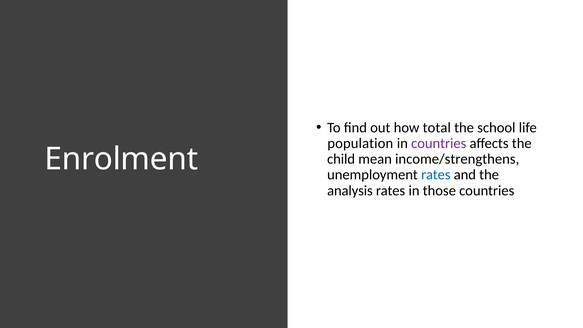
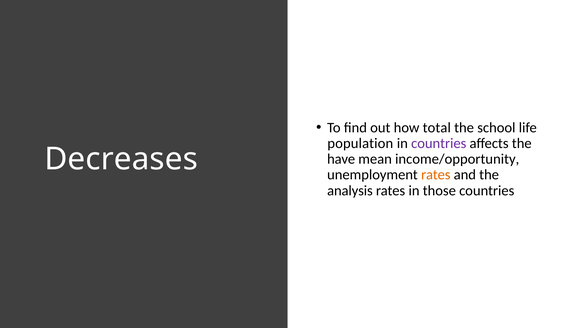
Enrolment: Enrolment -> Decreases
child: child -> have
income/strengthens: income/strengthens -> income/opportunity
rates at (436, 175) colour: blue -> orange
